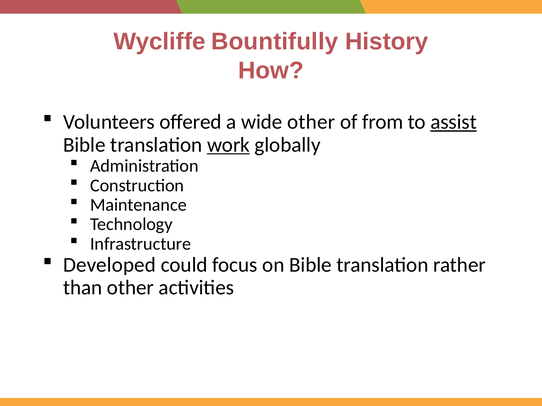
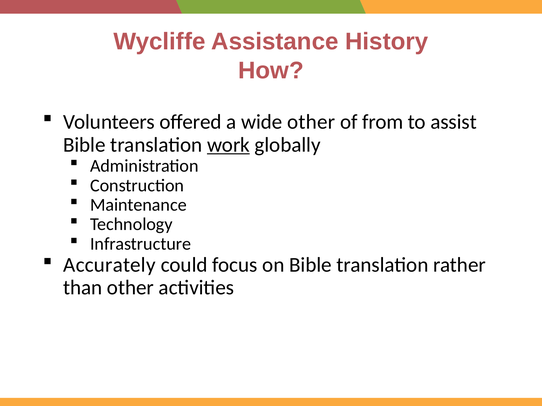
Bountifully: Bountifully -> Assistance
assist underline: present -> none
Developed: Developed -> Accurately
